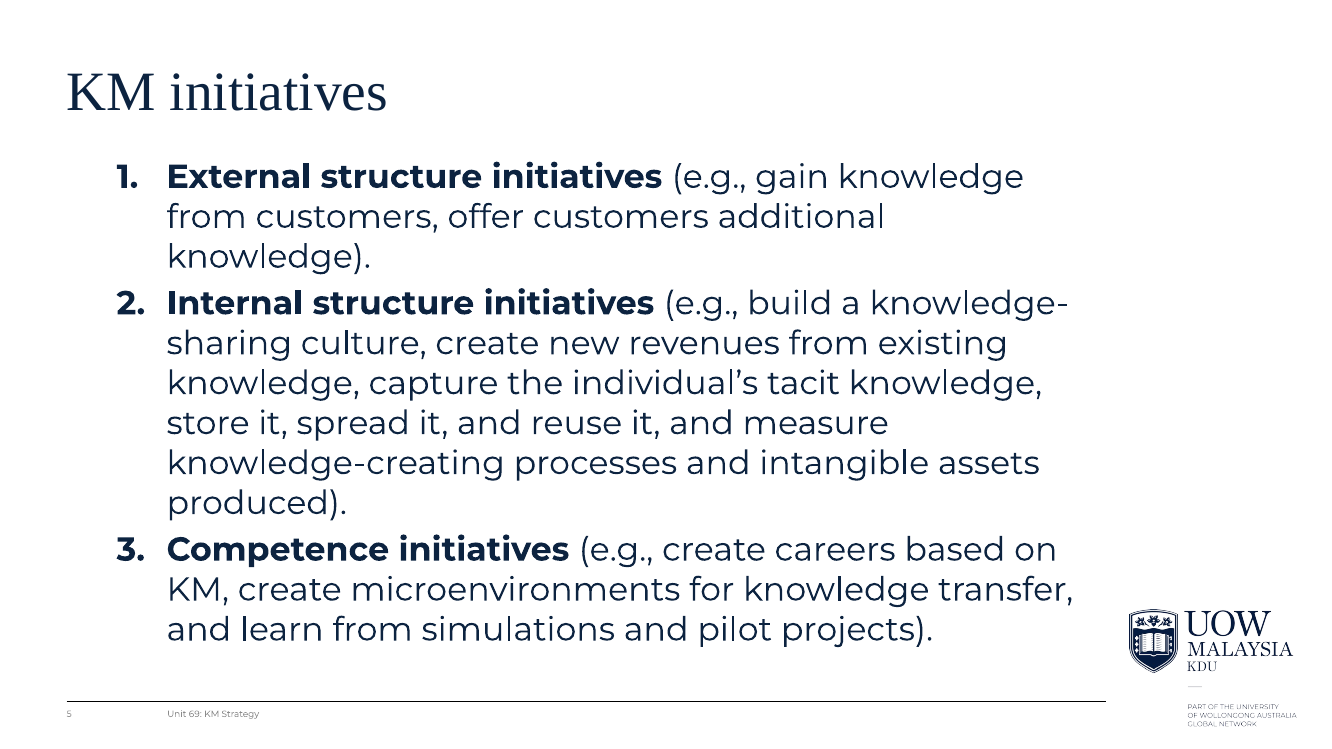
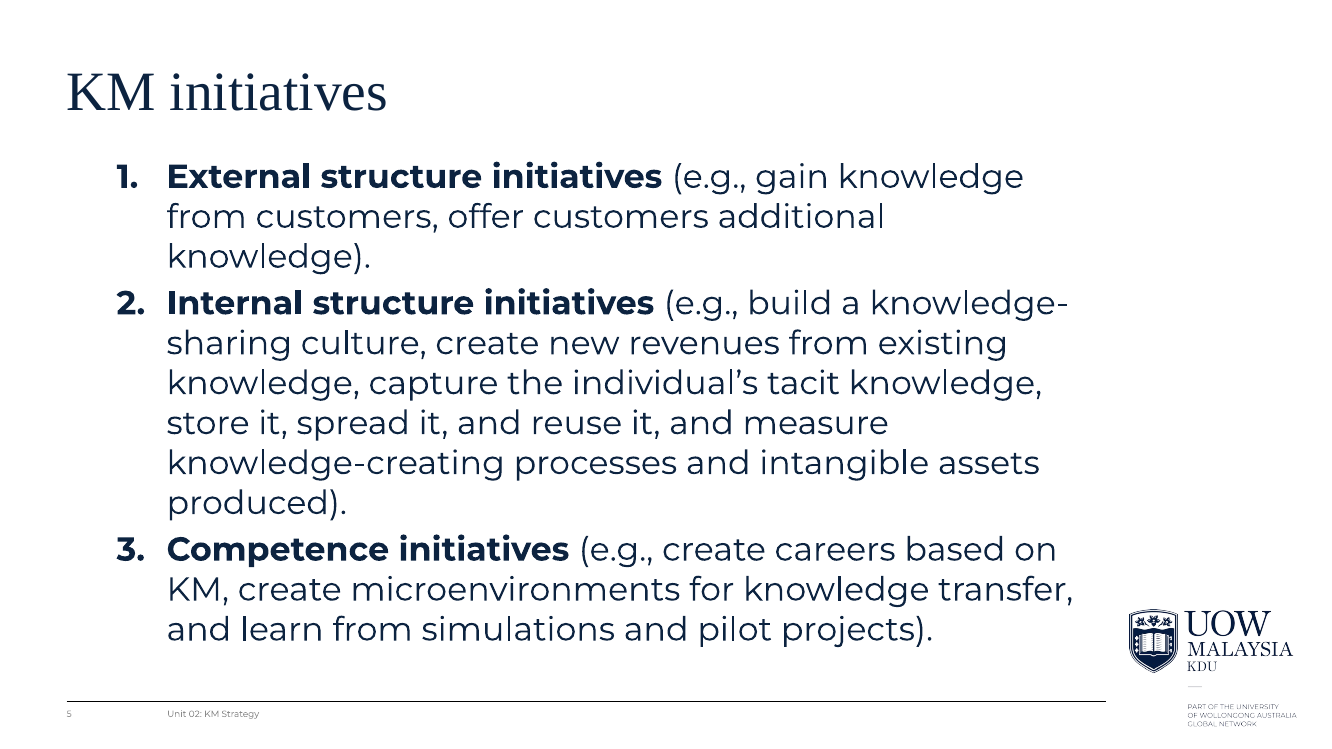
69: 69 -> 02
